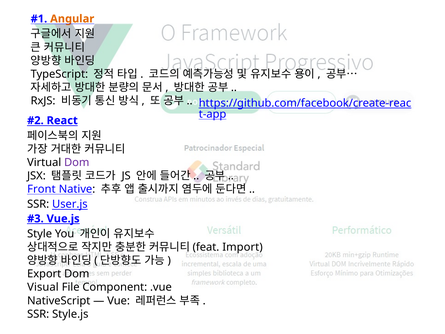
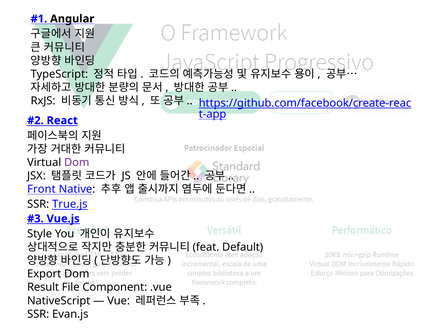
Angular colour: orange -> black
User.js: User.js -> True.js
Import: Import -> Default
Visual: Visual -> Result
Style.js: Style.js -> Evan.js
